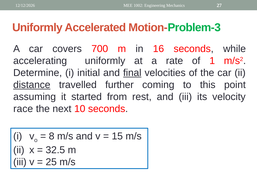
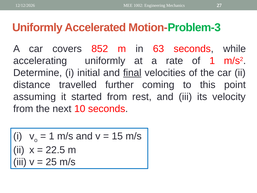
700: 700 -> 852
16: 16 -> 63
distance underline: present -> none
race at (23, 109): race -> from
8 at (52, 136): 8 -> 1
32.5: 32.5 -> 22.5
